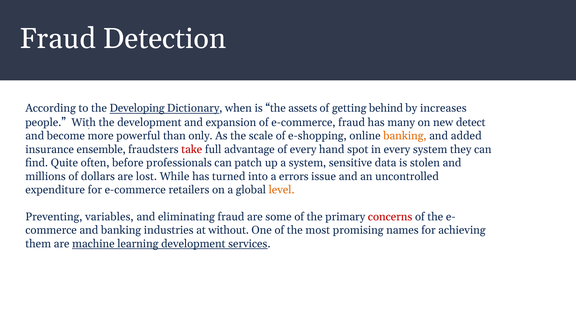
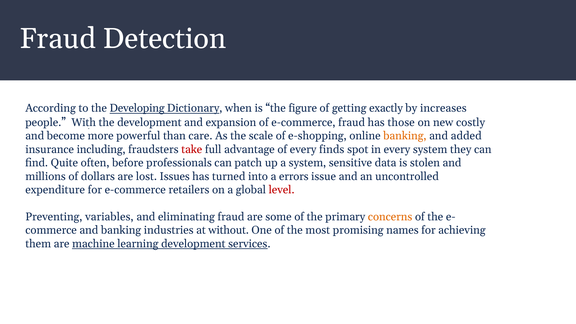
assets: assets -> figure
behind: behind -> exactly
many: many -> those
detect: detect -> costly
only: only -> care
ensemble: ensemble -> including
hand: hand -> finds
While: While -> Issues
level colour: orange -> red
concerns colour: red -> orange
